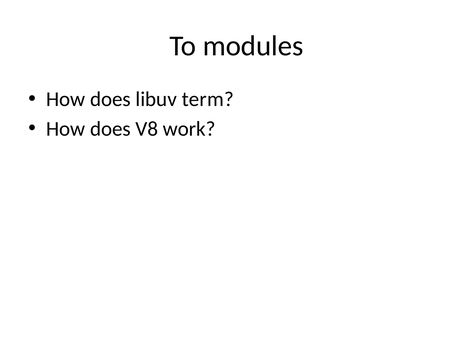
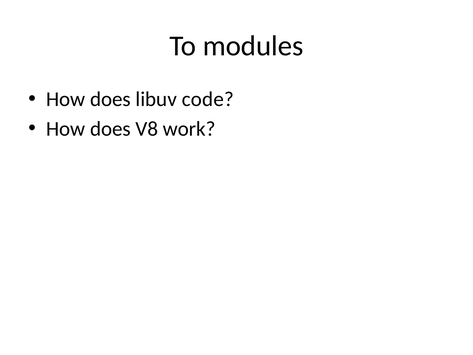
term: term -> code
